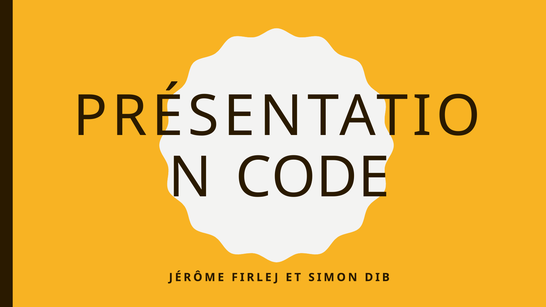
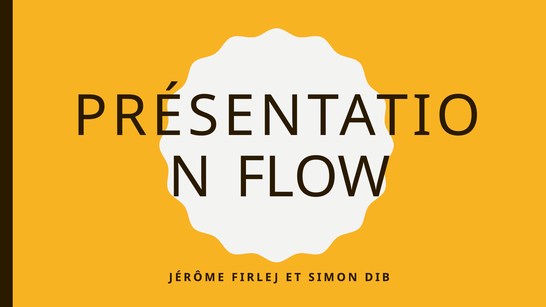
CODE: CODE -> FLOW
